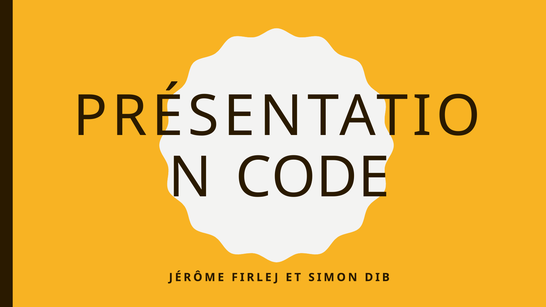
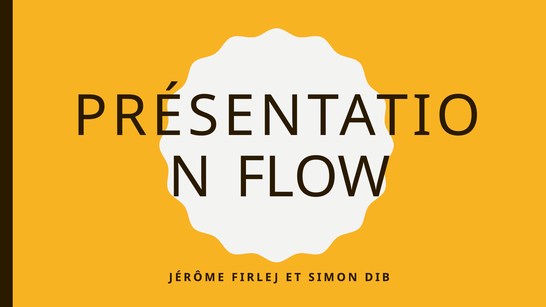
CODE: CODE -> FLOW
